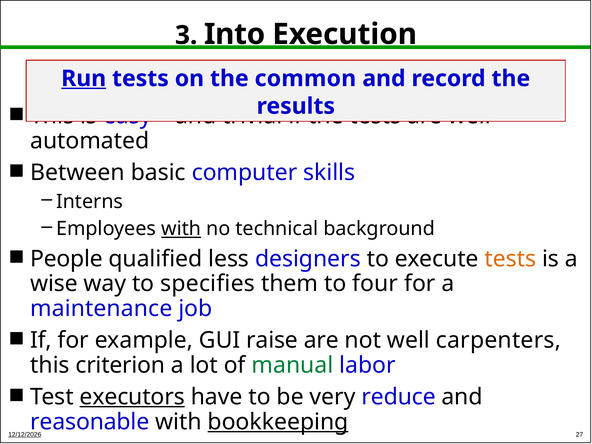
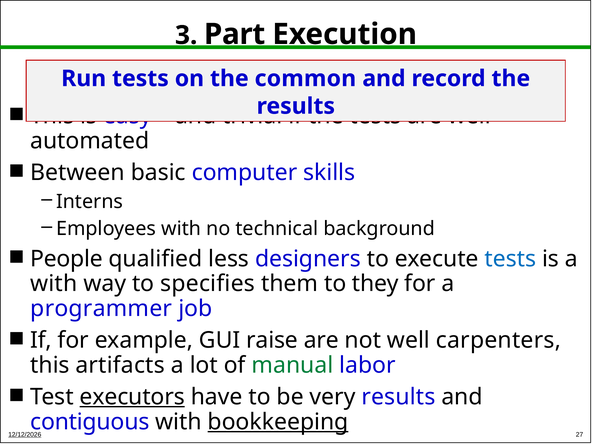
Into: Into -> Part
Run underline: present -> none
with at (181, 229) underline: present -> none
tests at (510, 259) colour: orange -> blue
wise at (54, 284): wise -> with
four: four -> they
maintenance: maintenance -> programmer
criterion: criterion -> artifacts
very reduce: reduce -> results
reasonable: reasonable -> contiguous
